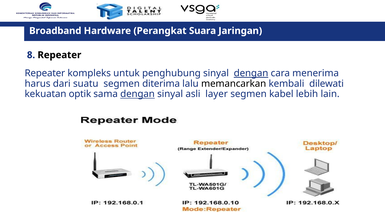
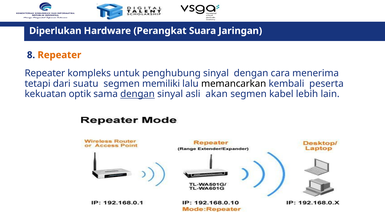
Broadband: Broadband -> Diperlukan
Repeater at (59, 55) colour: black -> orange
dengan at (251, 73) underline: present -> none
harus: harus -> tetapi
diterima: diterima -> memiliki
dilewati: dilewati -> peserta
layer: layer -> akan
